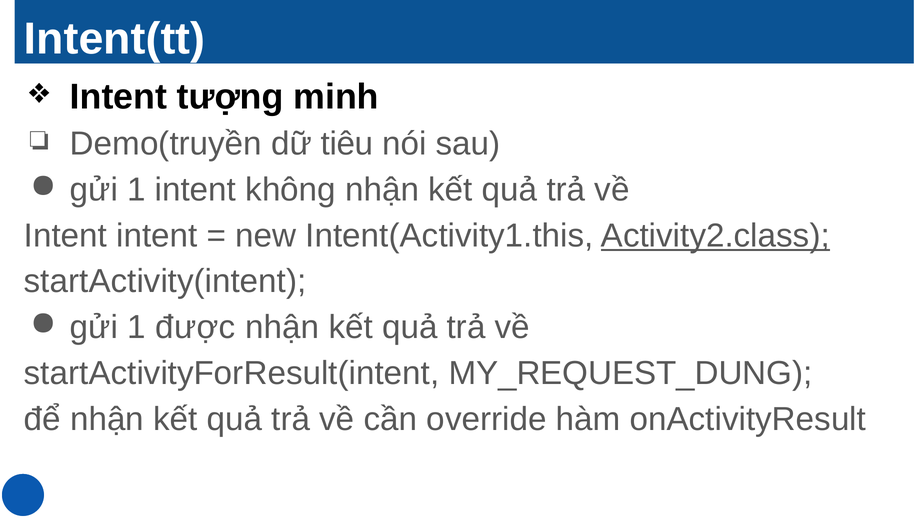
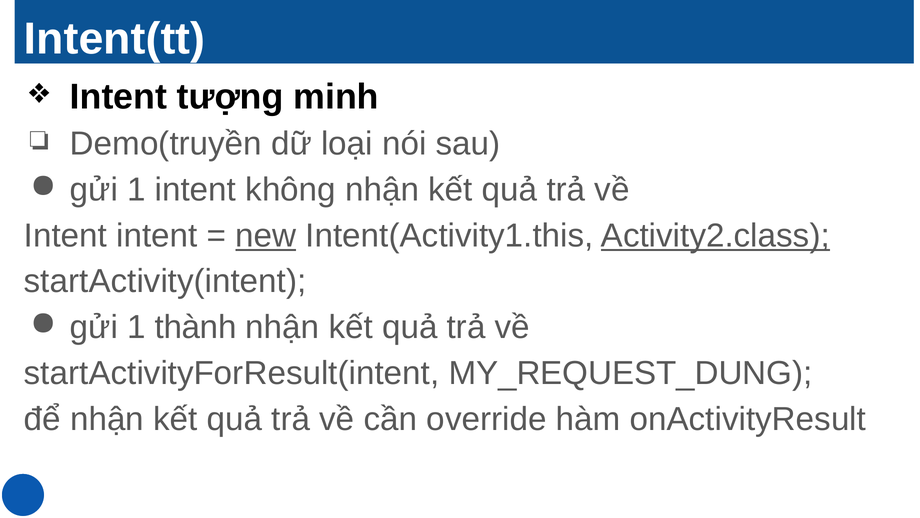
tiêu: tiêu -> loại
new underline: none -> present
được: được -> thành
